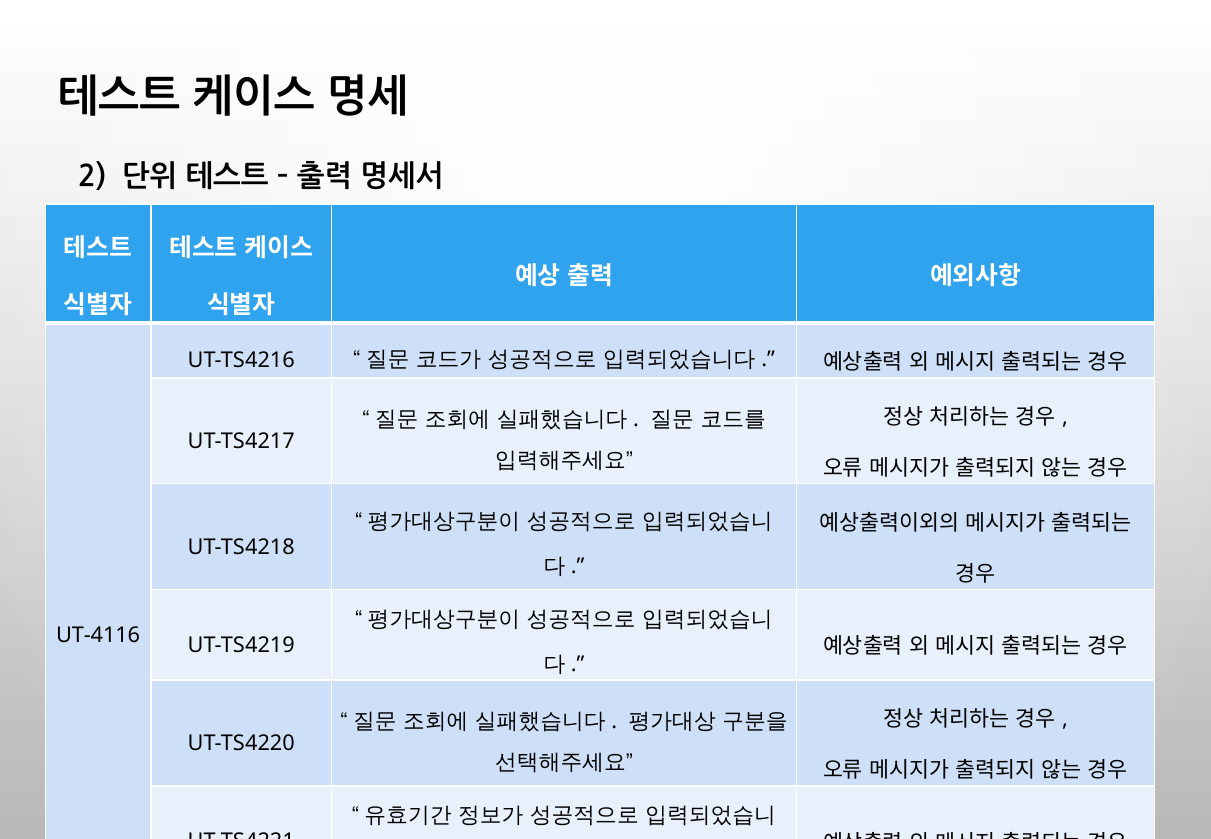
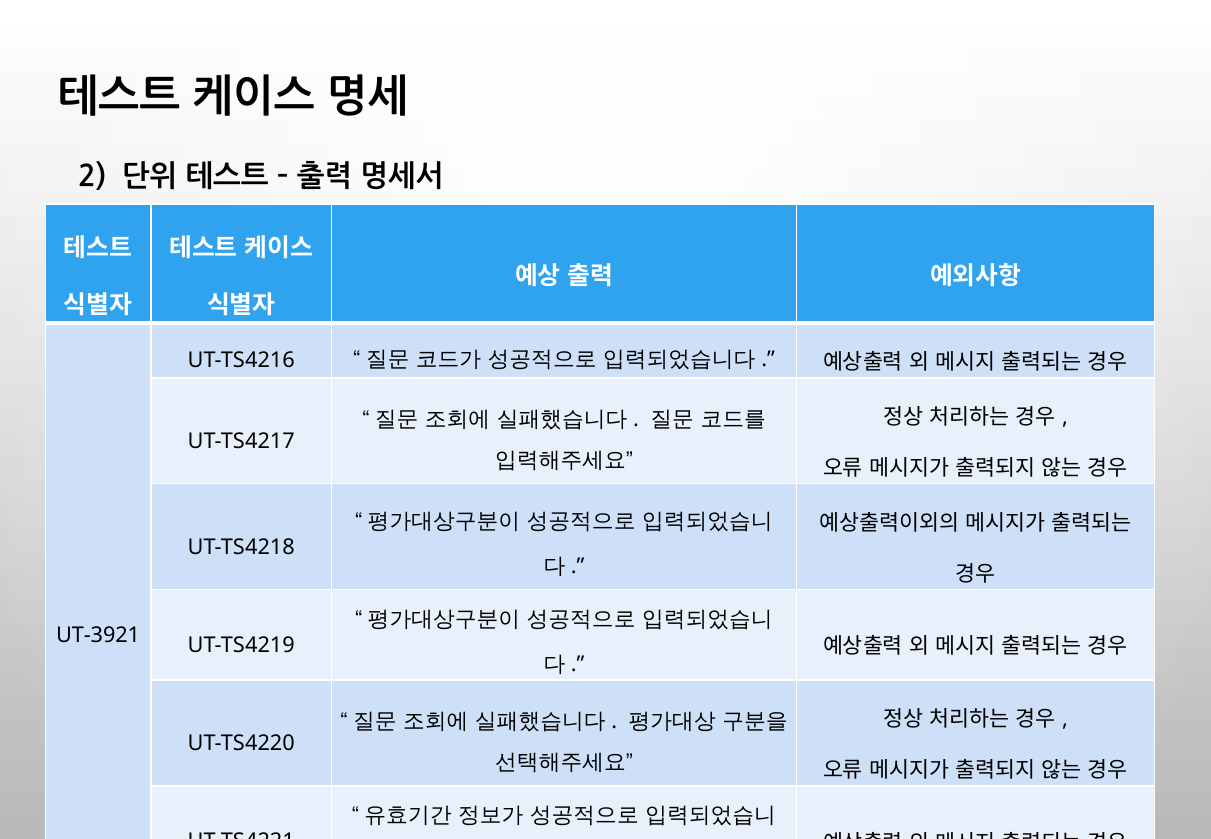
UT-4116: UT-4116 -> UT-3921
